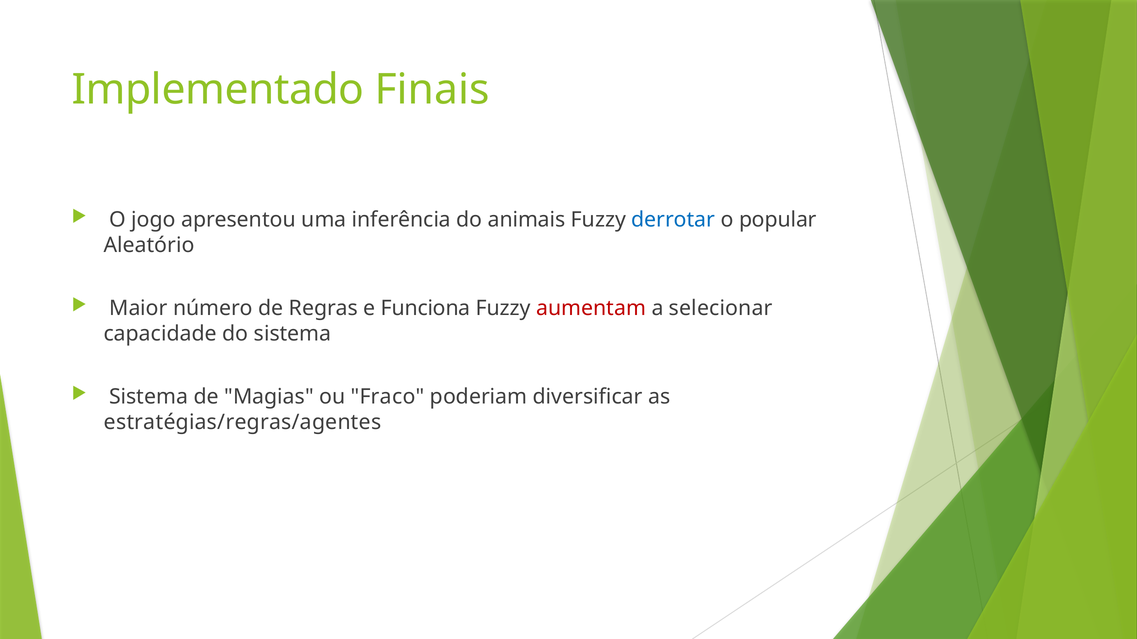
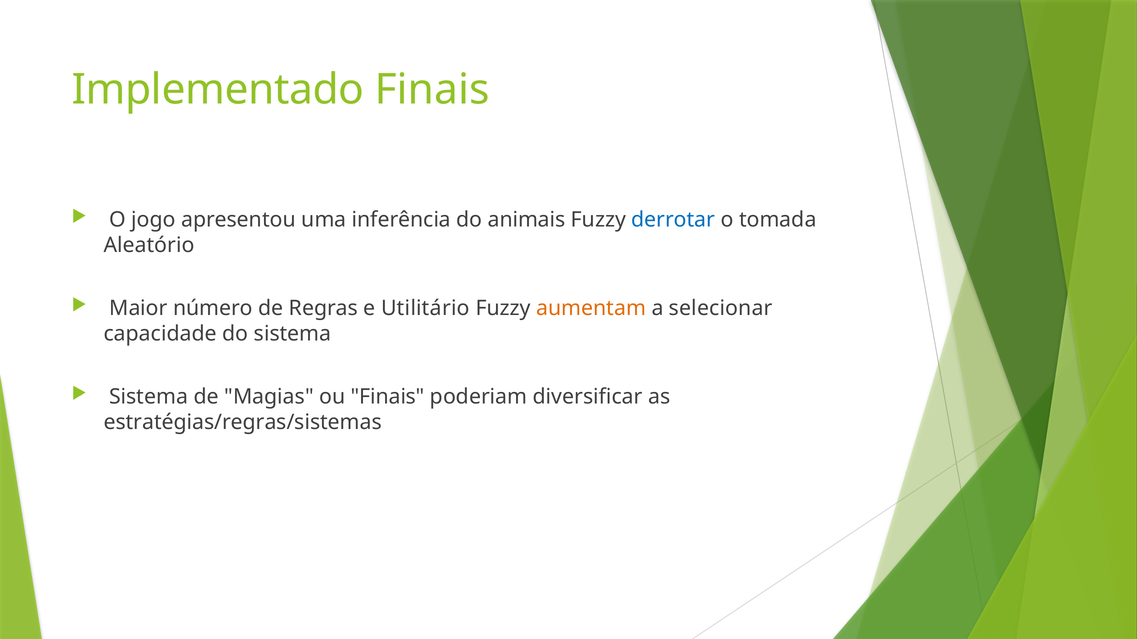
popular: popular -> tomada
Funciona: Funciona -> Utilitário
aumentam colour: red -> orange
ou Fraco: Fraco -> Finais
estratégias/regras/agentes: estratégias/regras/agentes -> estratégias/regras/sistemas
